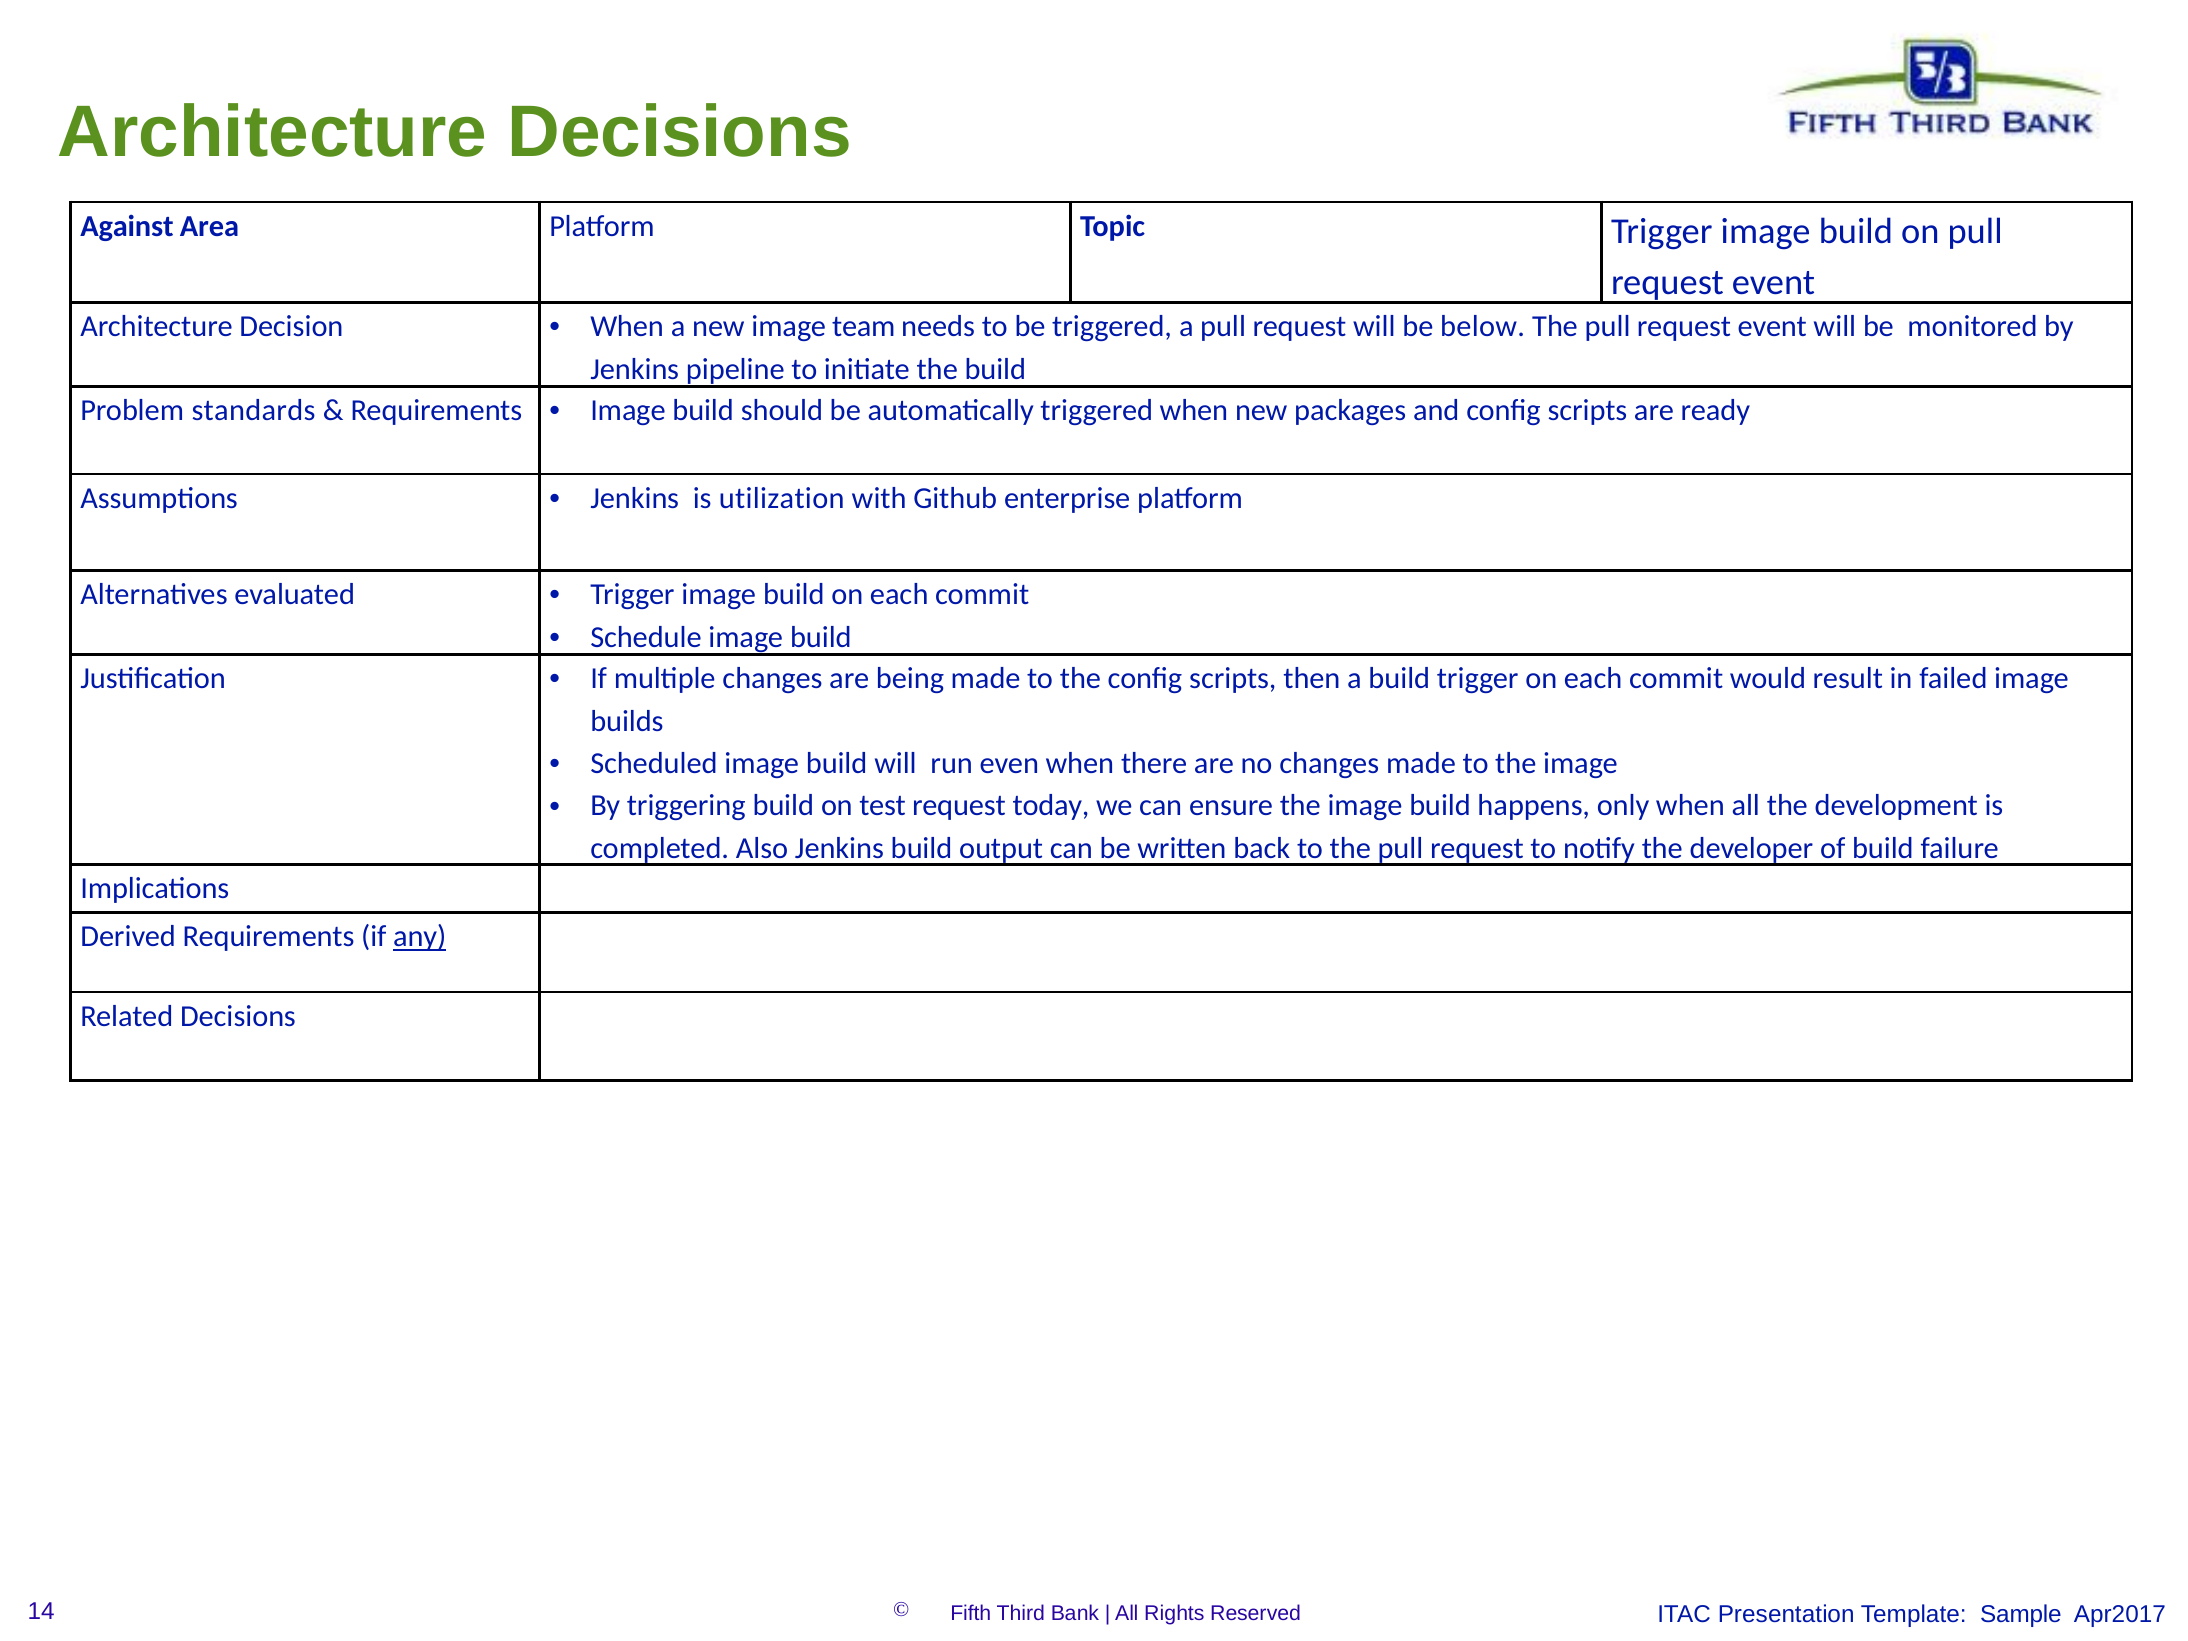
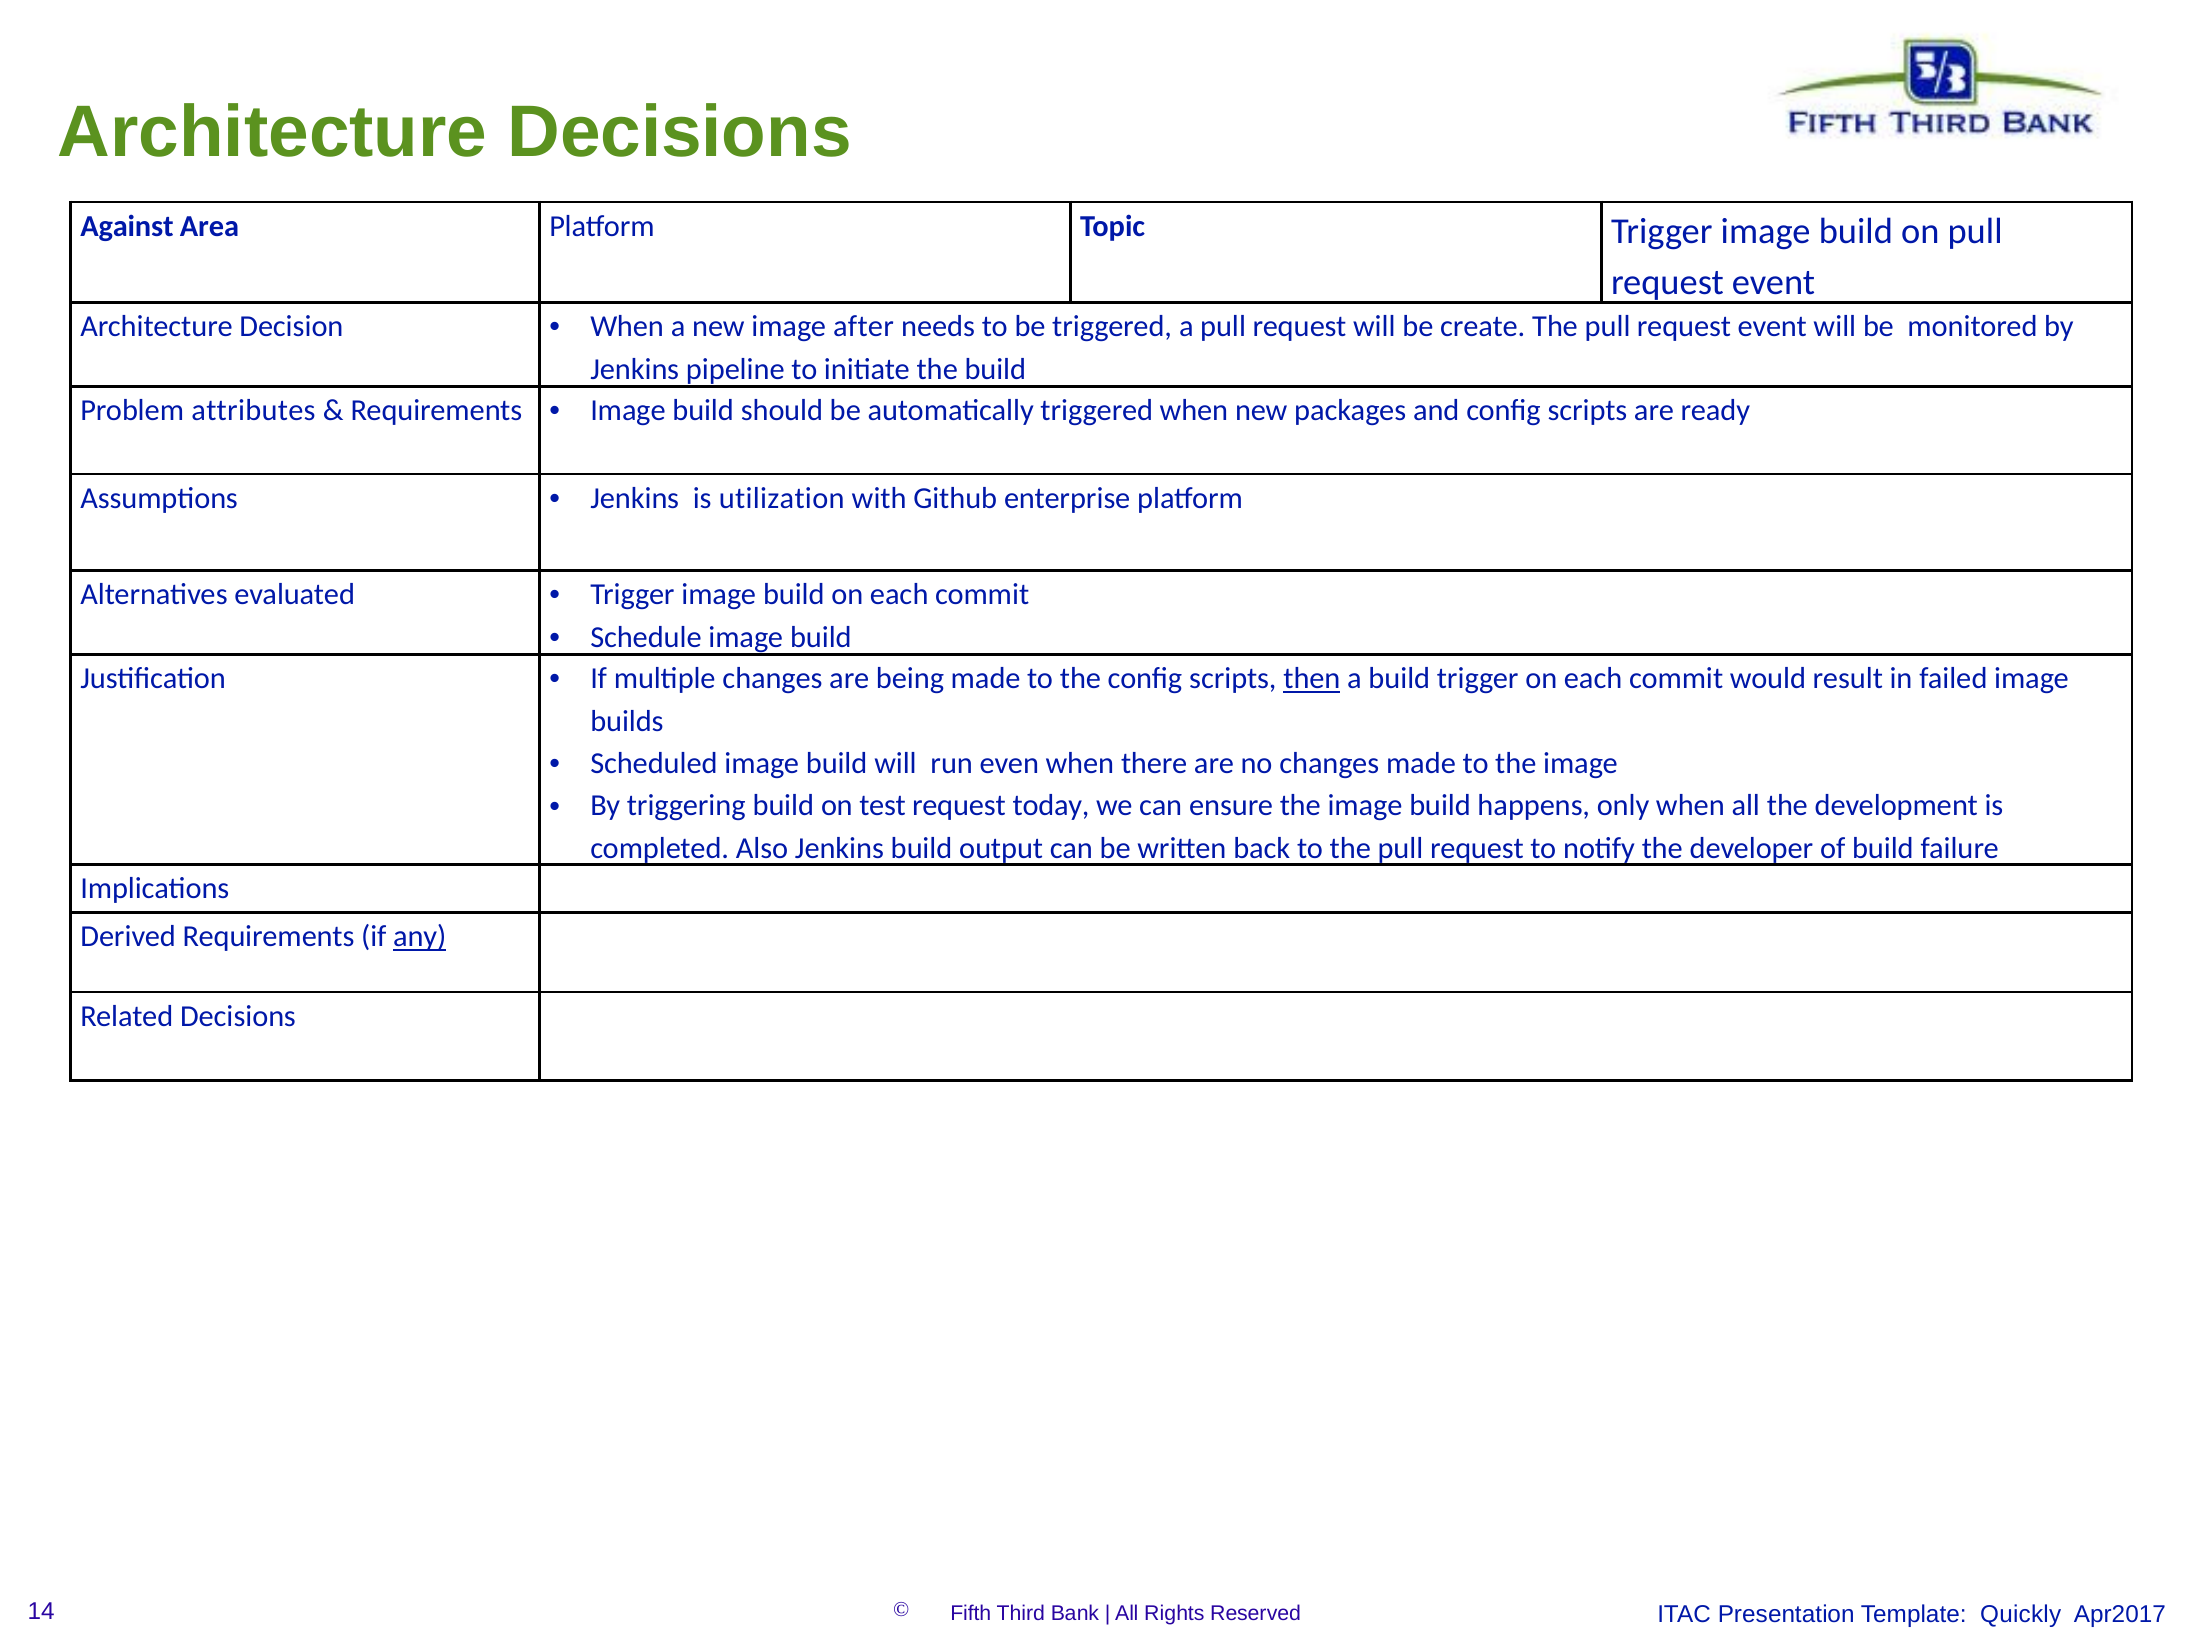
team: team -> after
below: below -> create
standards: standards -> attributes
then underline: none -> present
Sample: Sample -> Quickly
